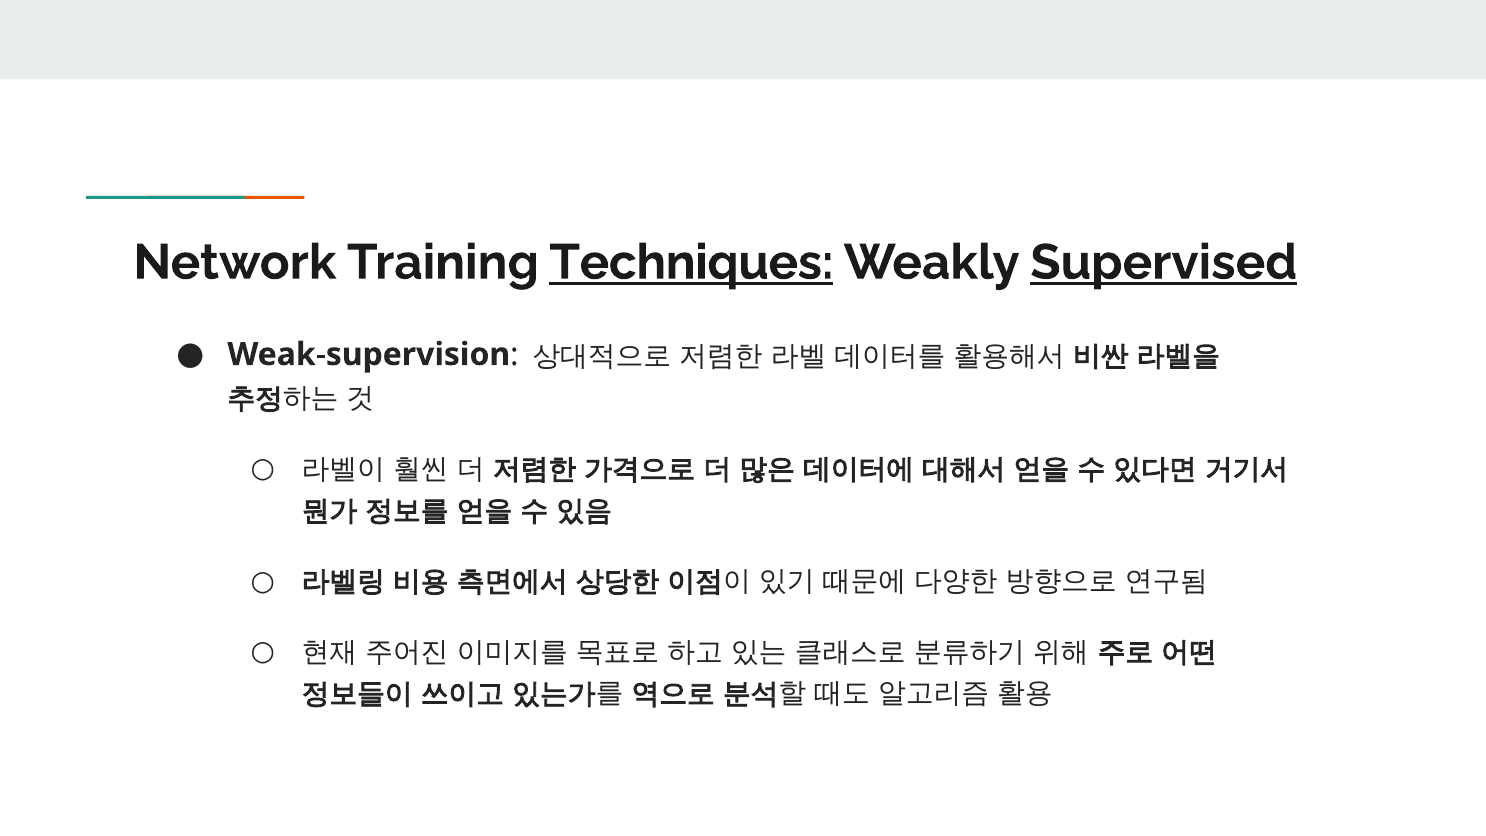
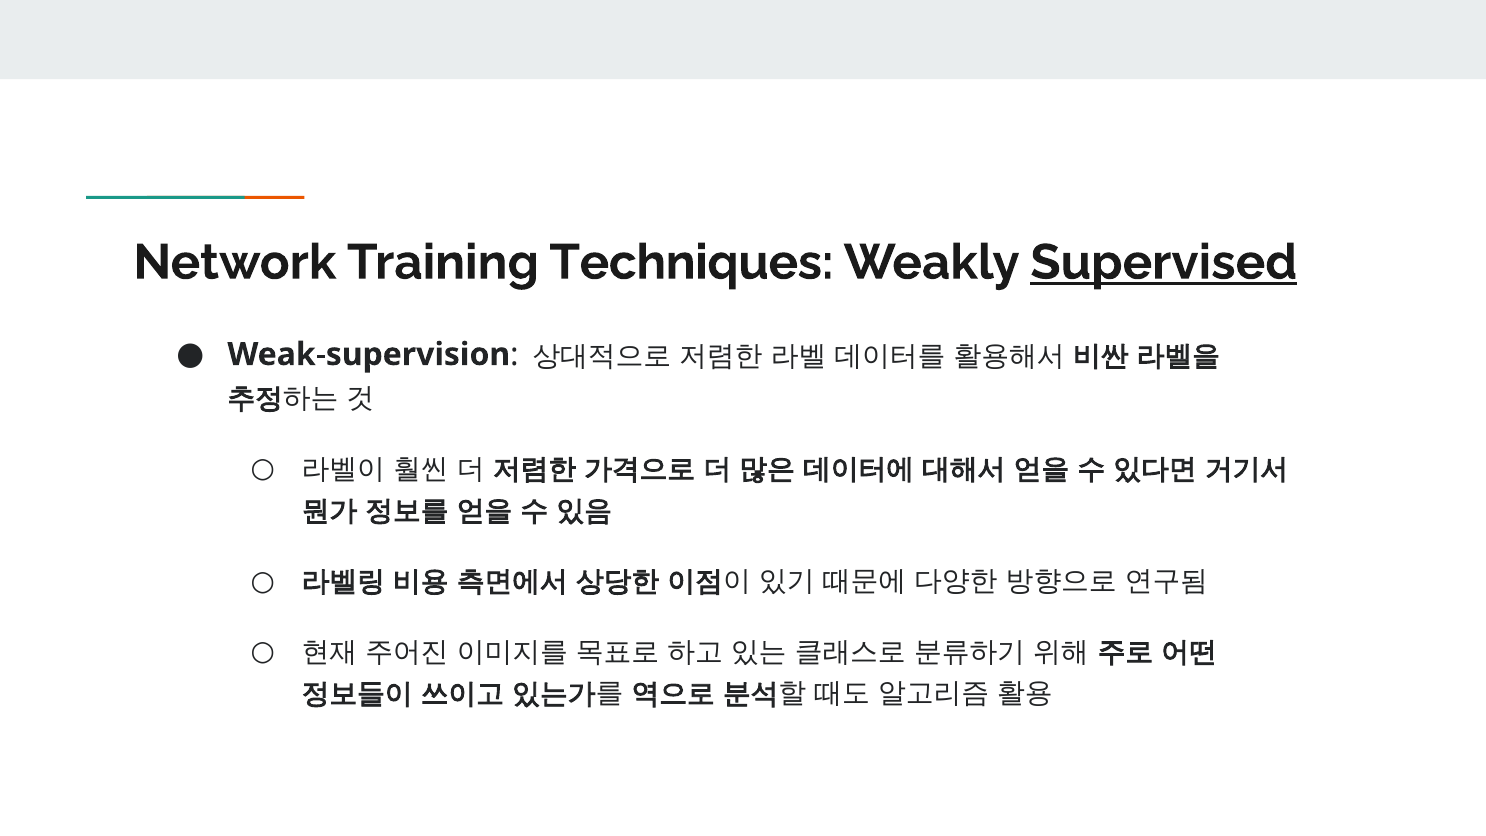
Techniques underline: present -> none
